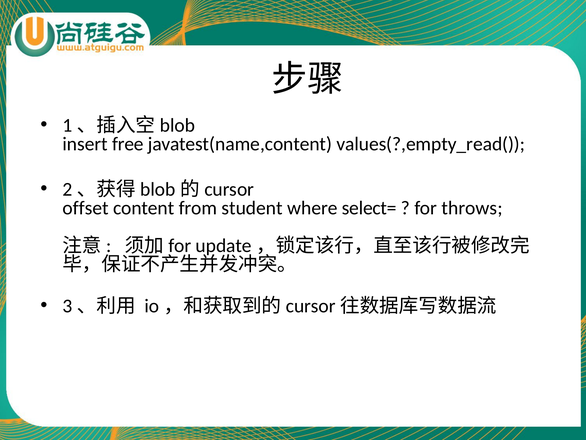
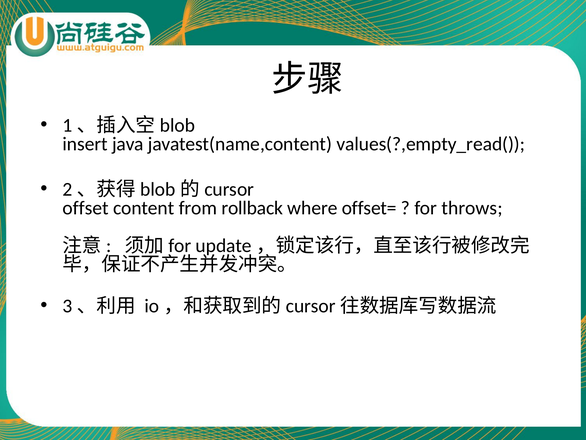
free: free -> java
student: student -> rollback
select=: select= -> offset=
